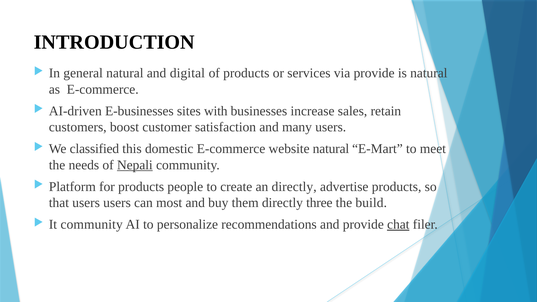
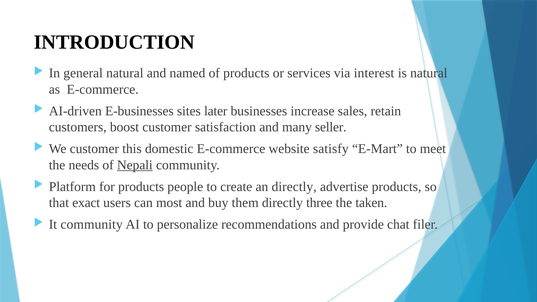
digital: digital -> named
via provide: provide -> interest
with: with -> later
many users: users -> seller
We classified: classified -> customer
website natural: natural -> satisfy
that users: users -> exact
build: build -> taken
chat underline: present -> none
